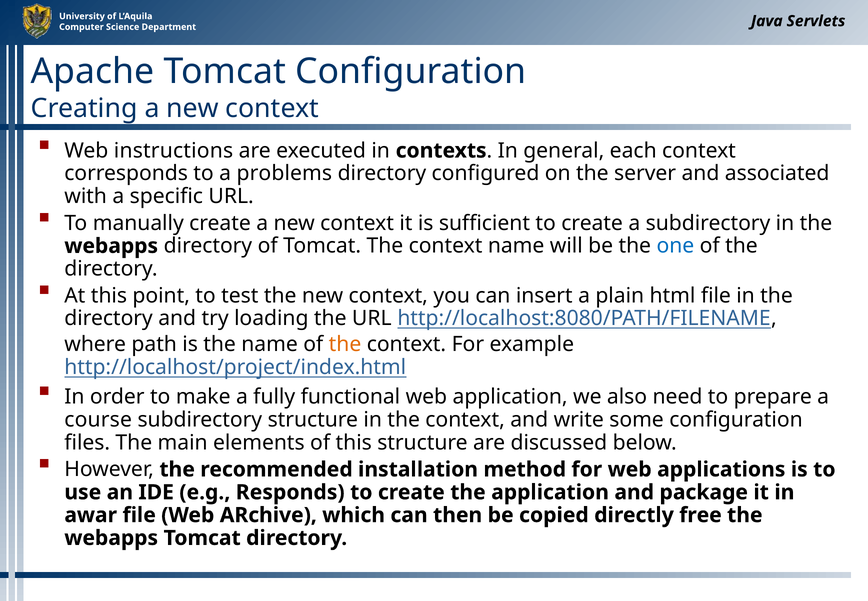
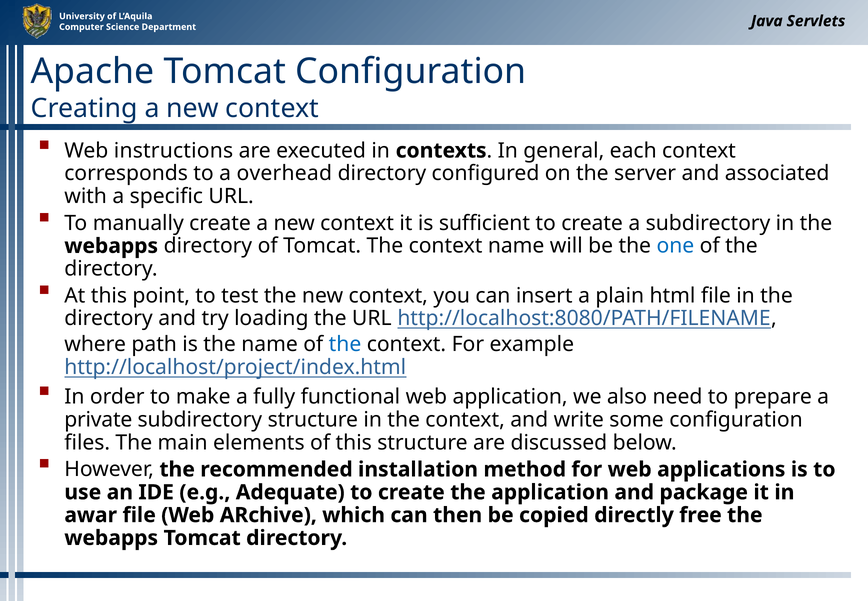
problems: problems -> overhead
the at (345, 344) colour: orange -> blue
course: course -> private
Responds: Responds -> Adequate
